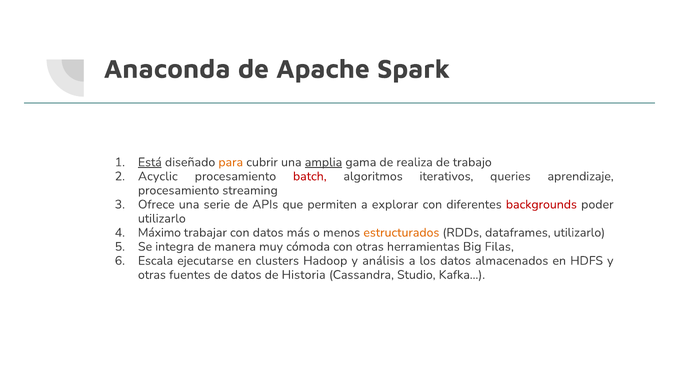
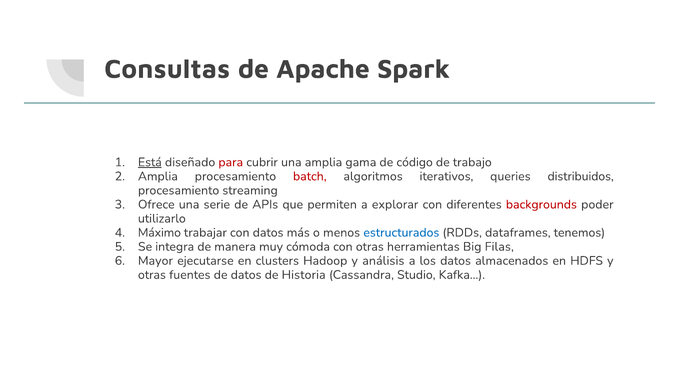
Anaconda: Anaconda -> Consultas
para colour: orange -> red
amplia at (323, 162) underline: present -> none
realiza: realiza -> código
Acyclic at (158, 176): Acyclic -> Amplia
aprendizaje: aprendizaje -> distribuidos
estructurados colour: orange -> blue
dataframes utilizarlo: utilizarlo -> tenemos
Escala: Escala -> Mayor
